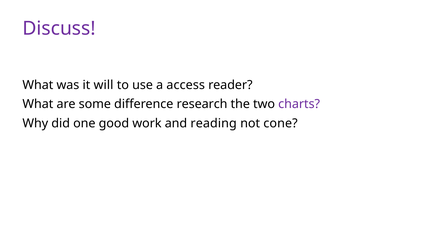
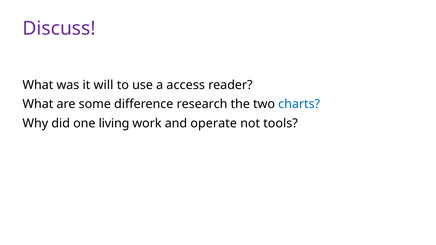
charts colour: purple -> blue
good: good -> living
reading: reading -> operate
cone: cone -> tools
